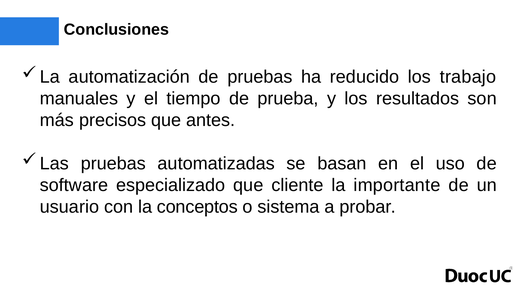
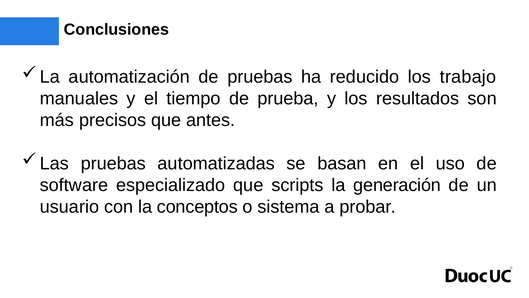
cliente: cliente -> scripts
importante: importante -> generación
